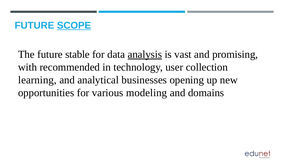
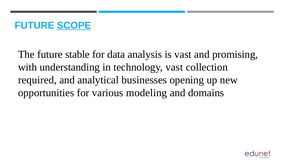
analysis underline: present -> none
recommended: recommended -> understanding
technology user: user -> vast
learning: learning -> required
